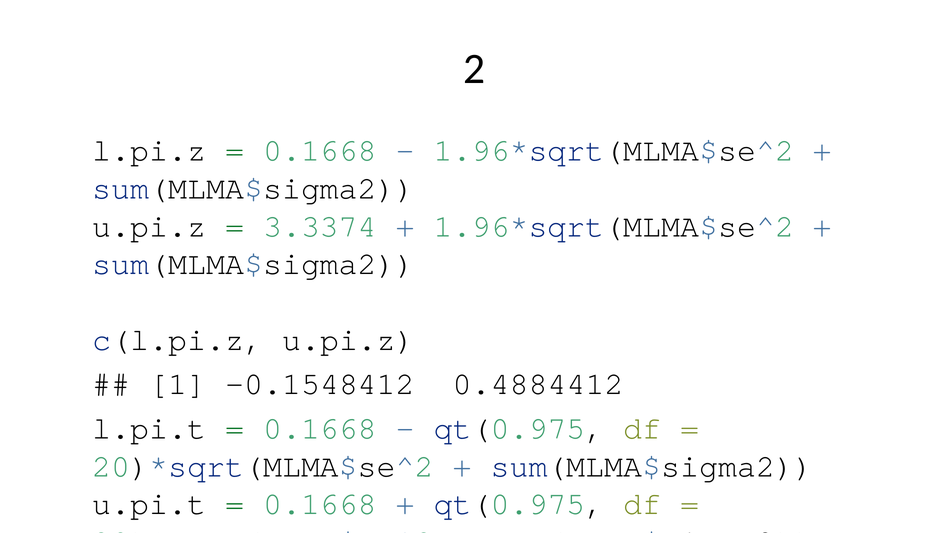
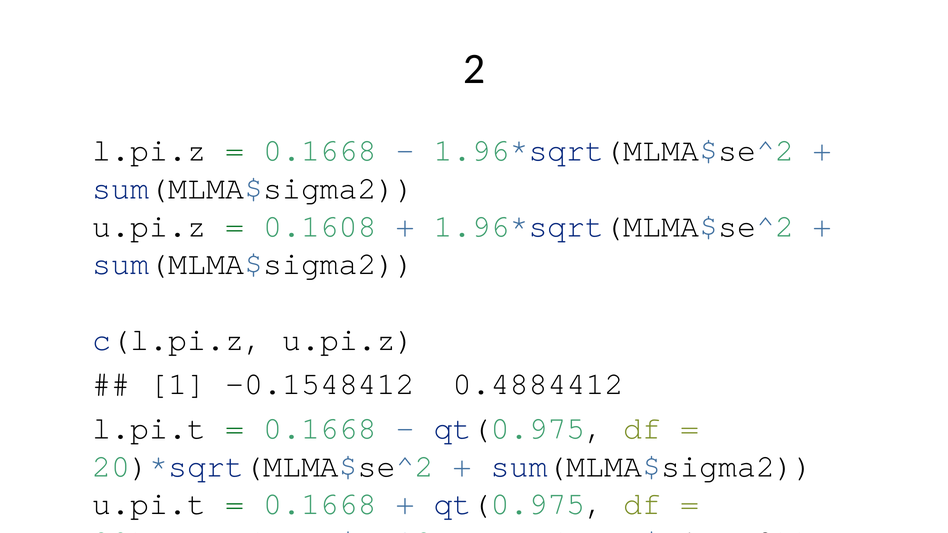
3.3374: 3.3374 -> 0.1608
